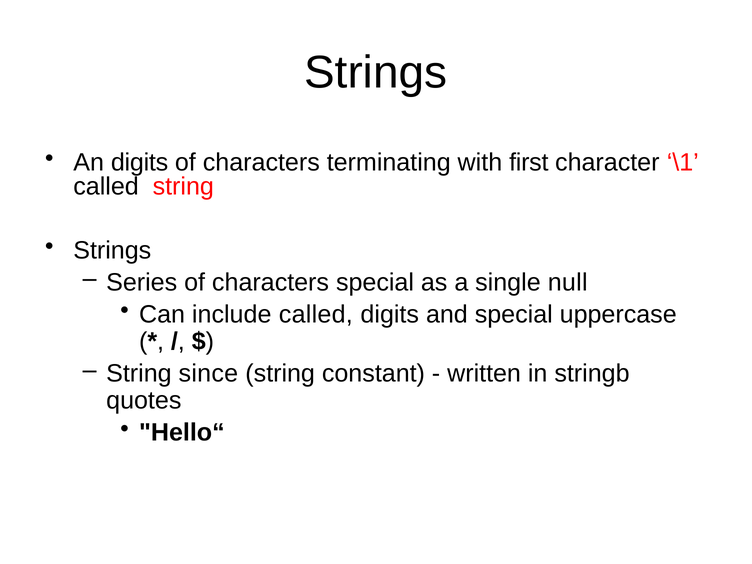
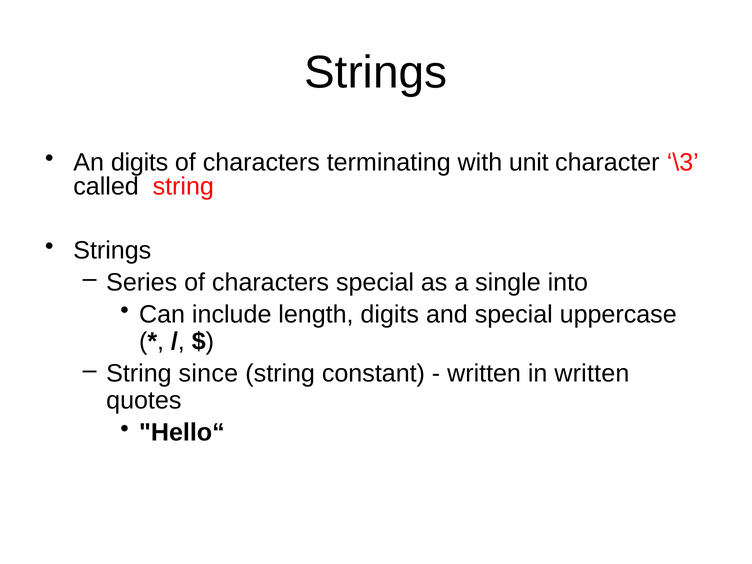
first: first -> unit
\1: \1 -> \3
null: null -> into
include called: called -> length
in stringb: stringb -> written
